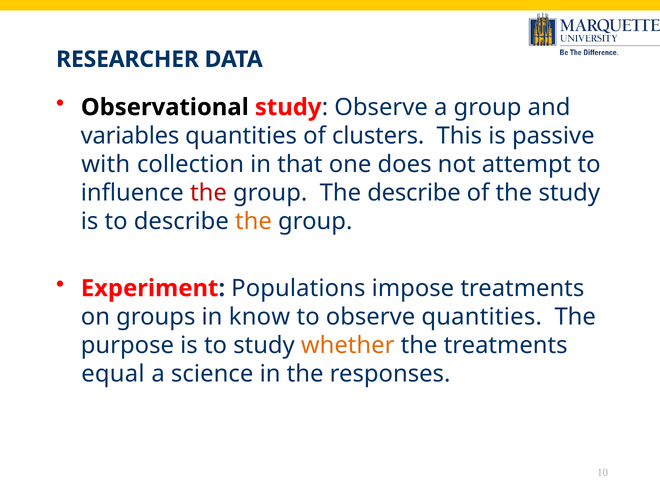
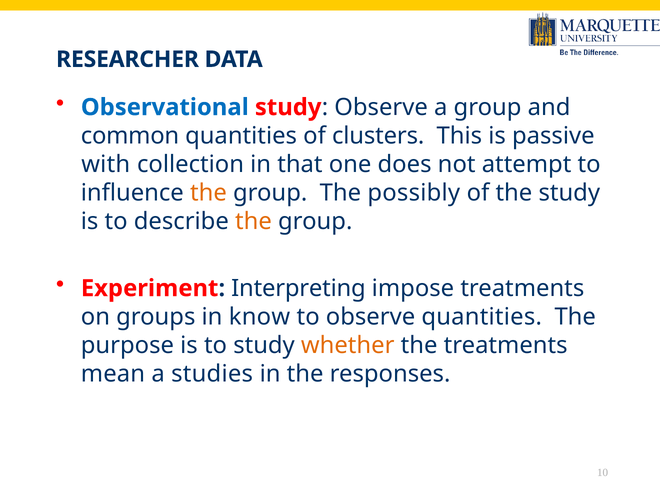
Observational colour: black -> blue
variables: variables -> common
the at (208, 193) colour: red -> orange
The describe: describe -> possibly
Populations: Populations -> Interpreting
equal: equal -> mean
science: science -> studies
